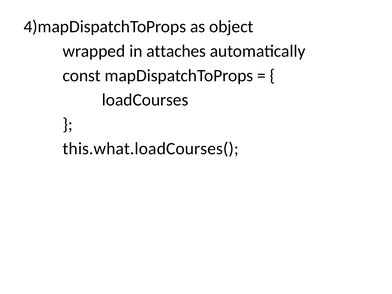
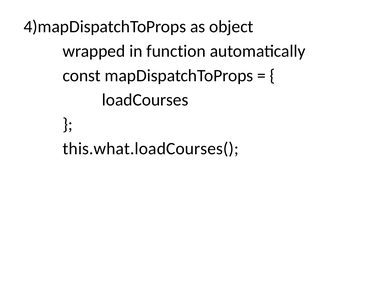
attaches: attaches -> function
